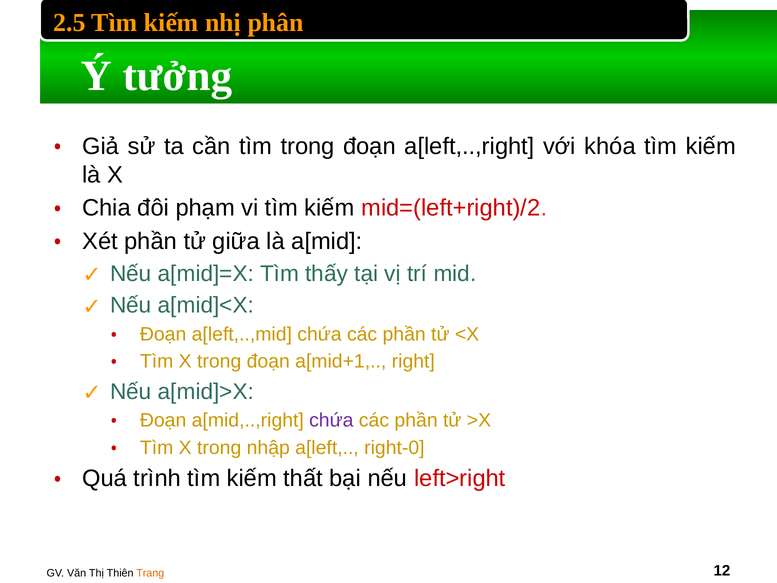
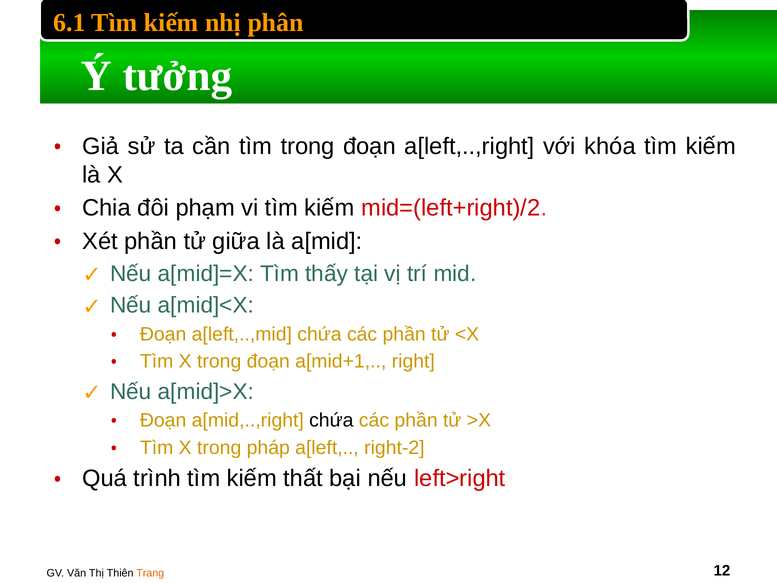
2.5: 2.5 -> 6.1
chứa at (331, 420) colour: purple -> black
nhập: nhập -> pháp
right-0: right-0 -> right-2
